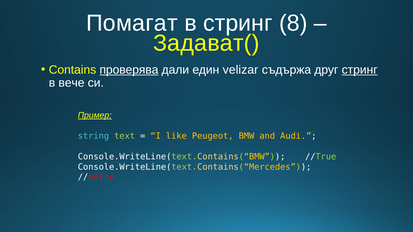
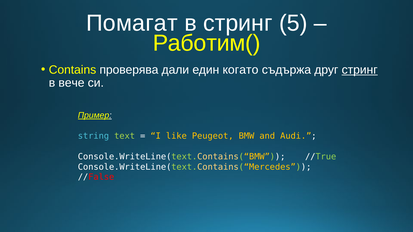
8: 8 -> 5
Задават(: Задават( -> Работим(
проверява underline: present -> none
velizar: velizar -> когато
